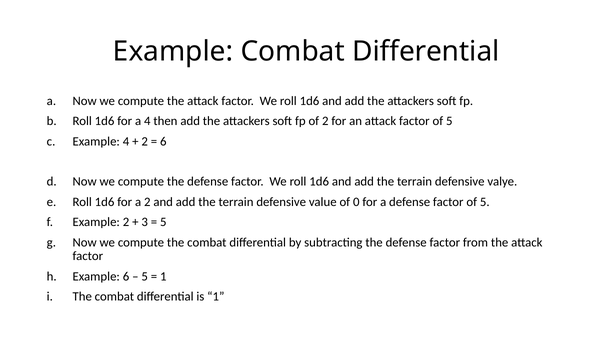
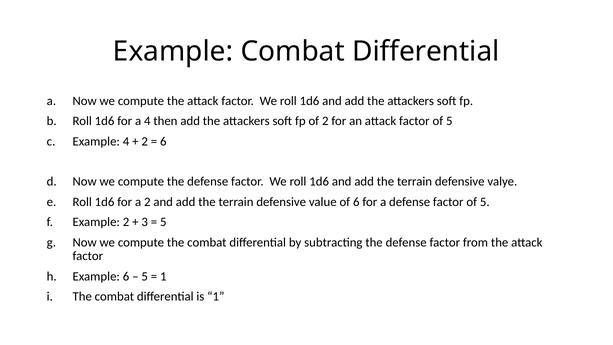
of 0: 0 -> 6
